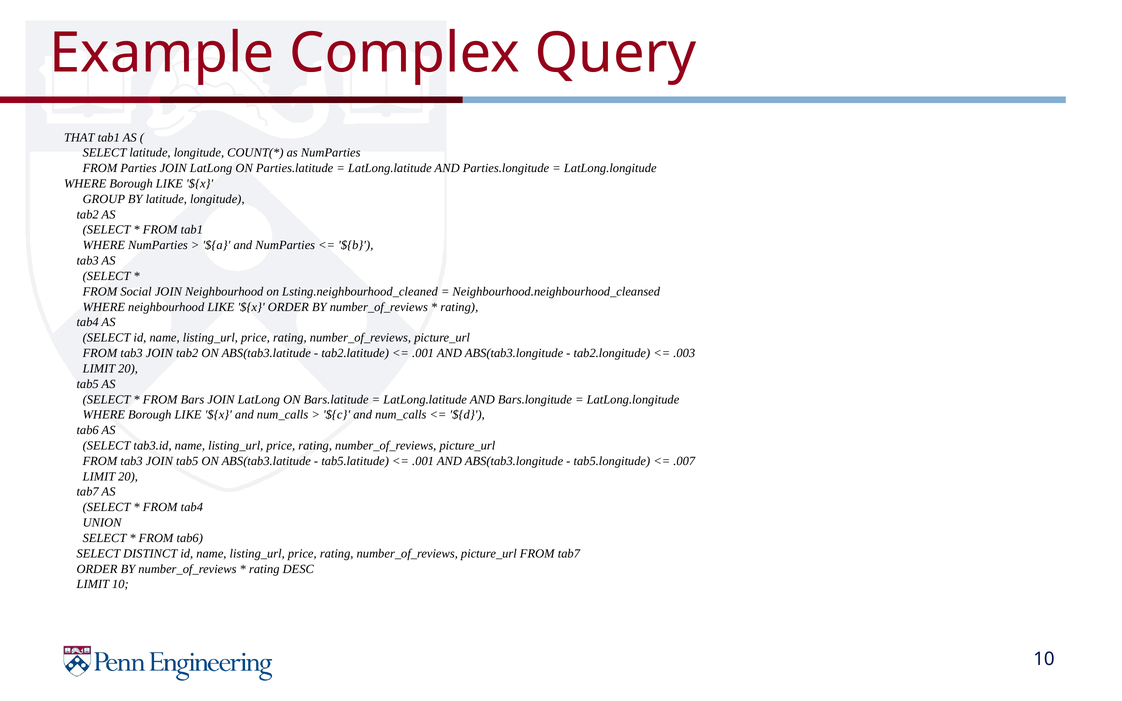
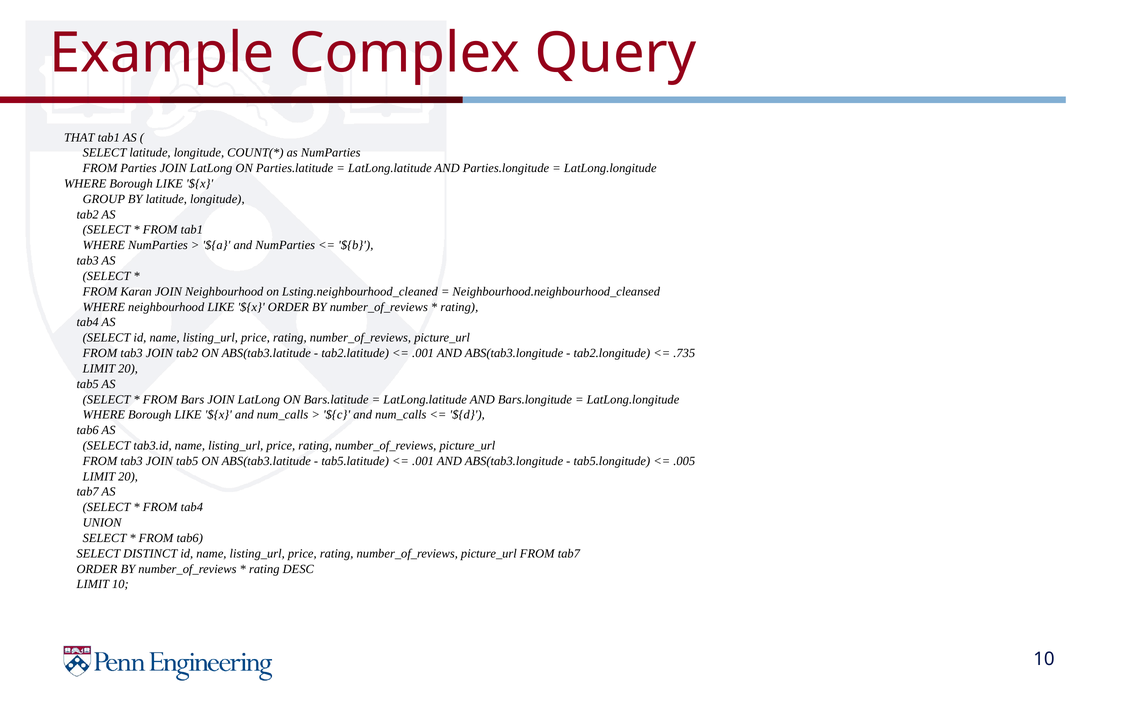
Social: Social -> Karan
.003: .003 -> .735
.007: .007 -> .005
